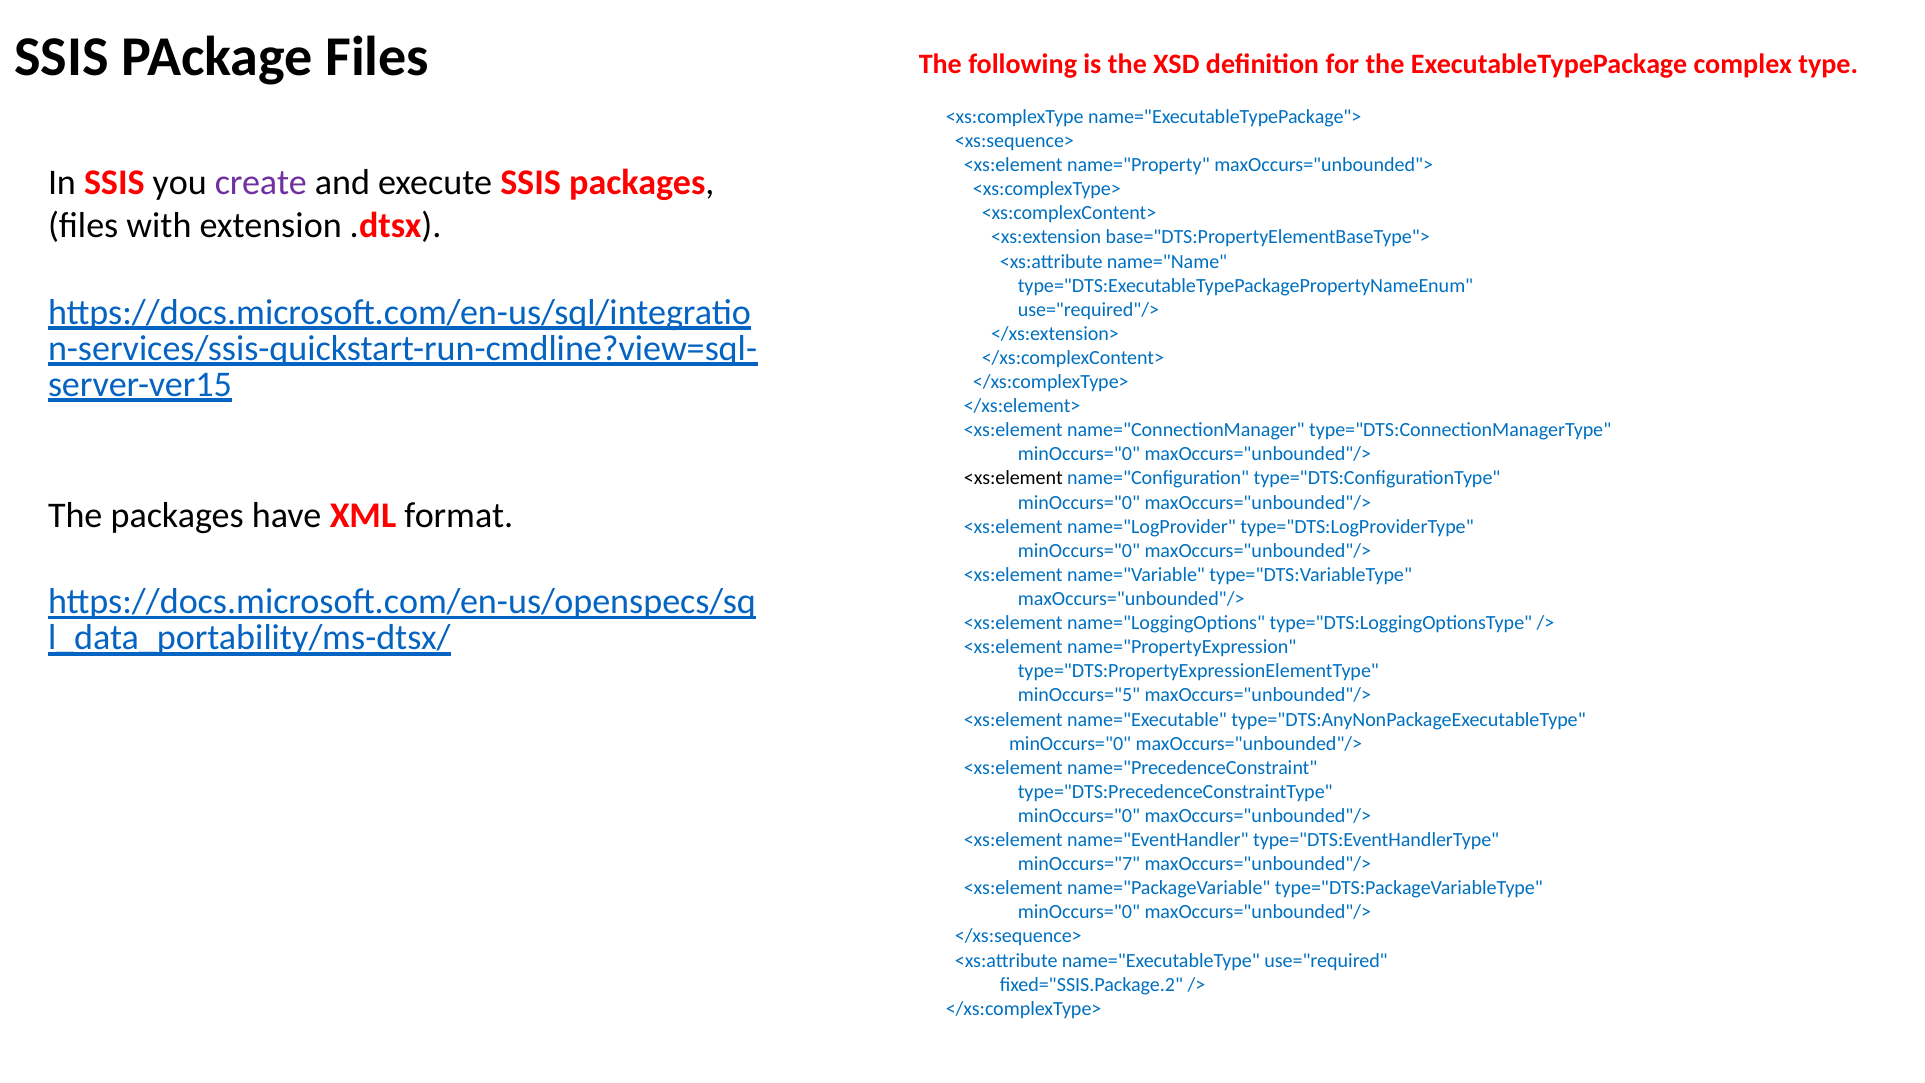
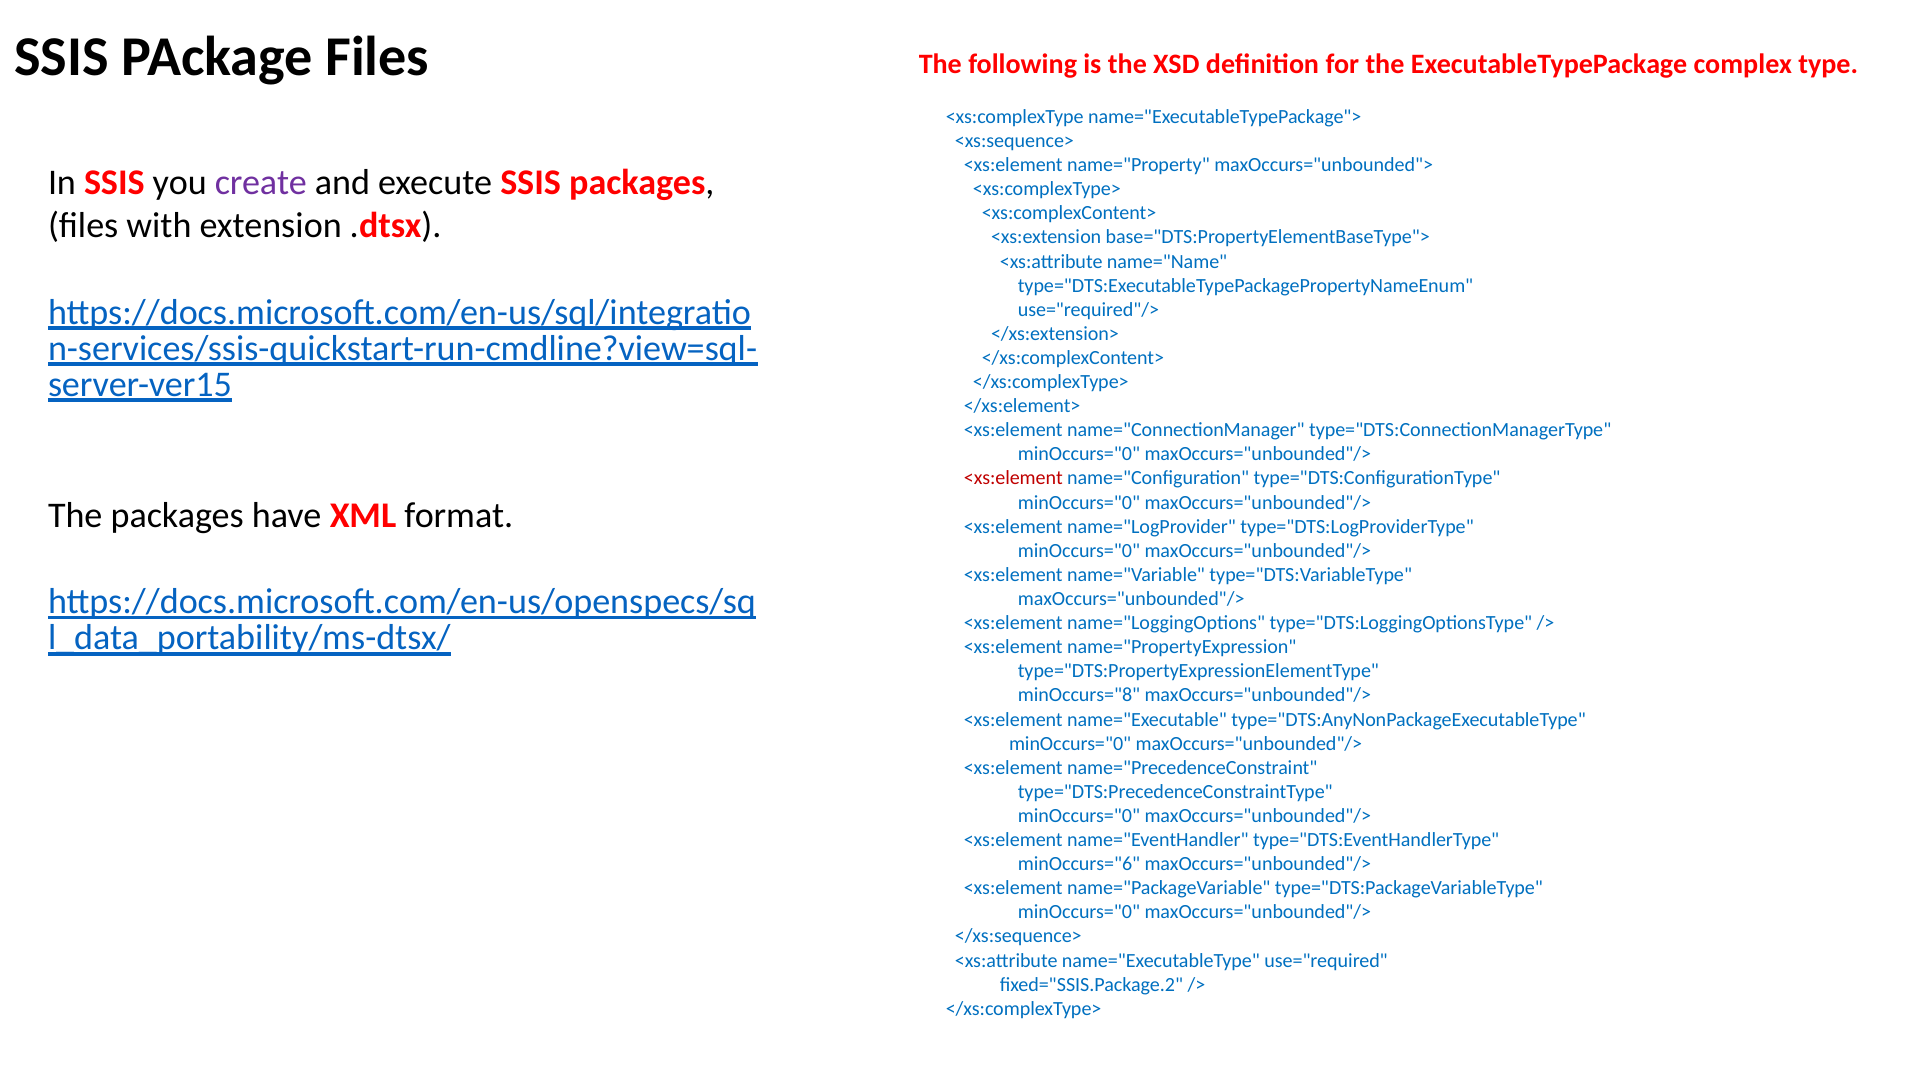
<xs:element at (1013, 478) colour: black -> red
minOccurs="5: minOccurs="5 -> minOccurs="8
minOccurs="7: minOccurs="7 -> minOccurs="6
